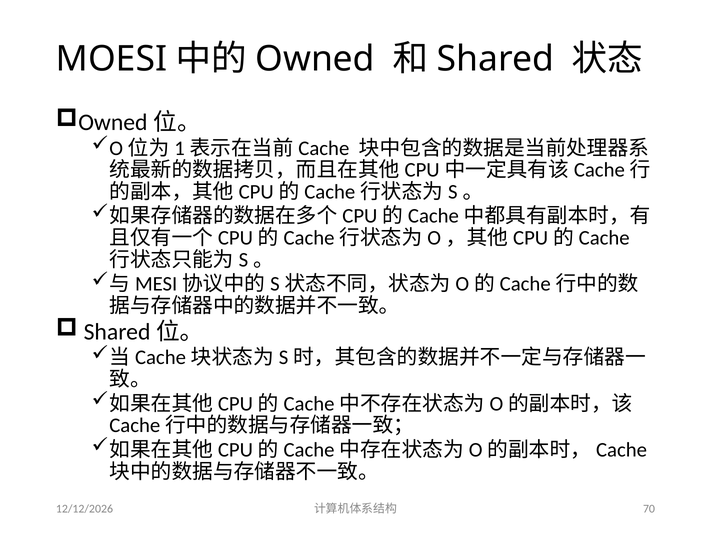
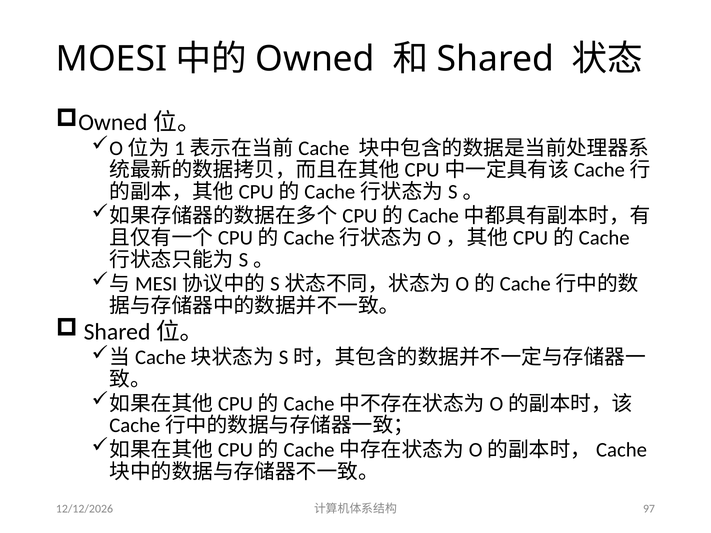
70: 70 -> 97
